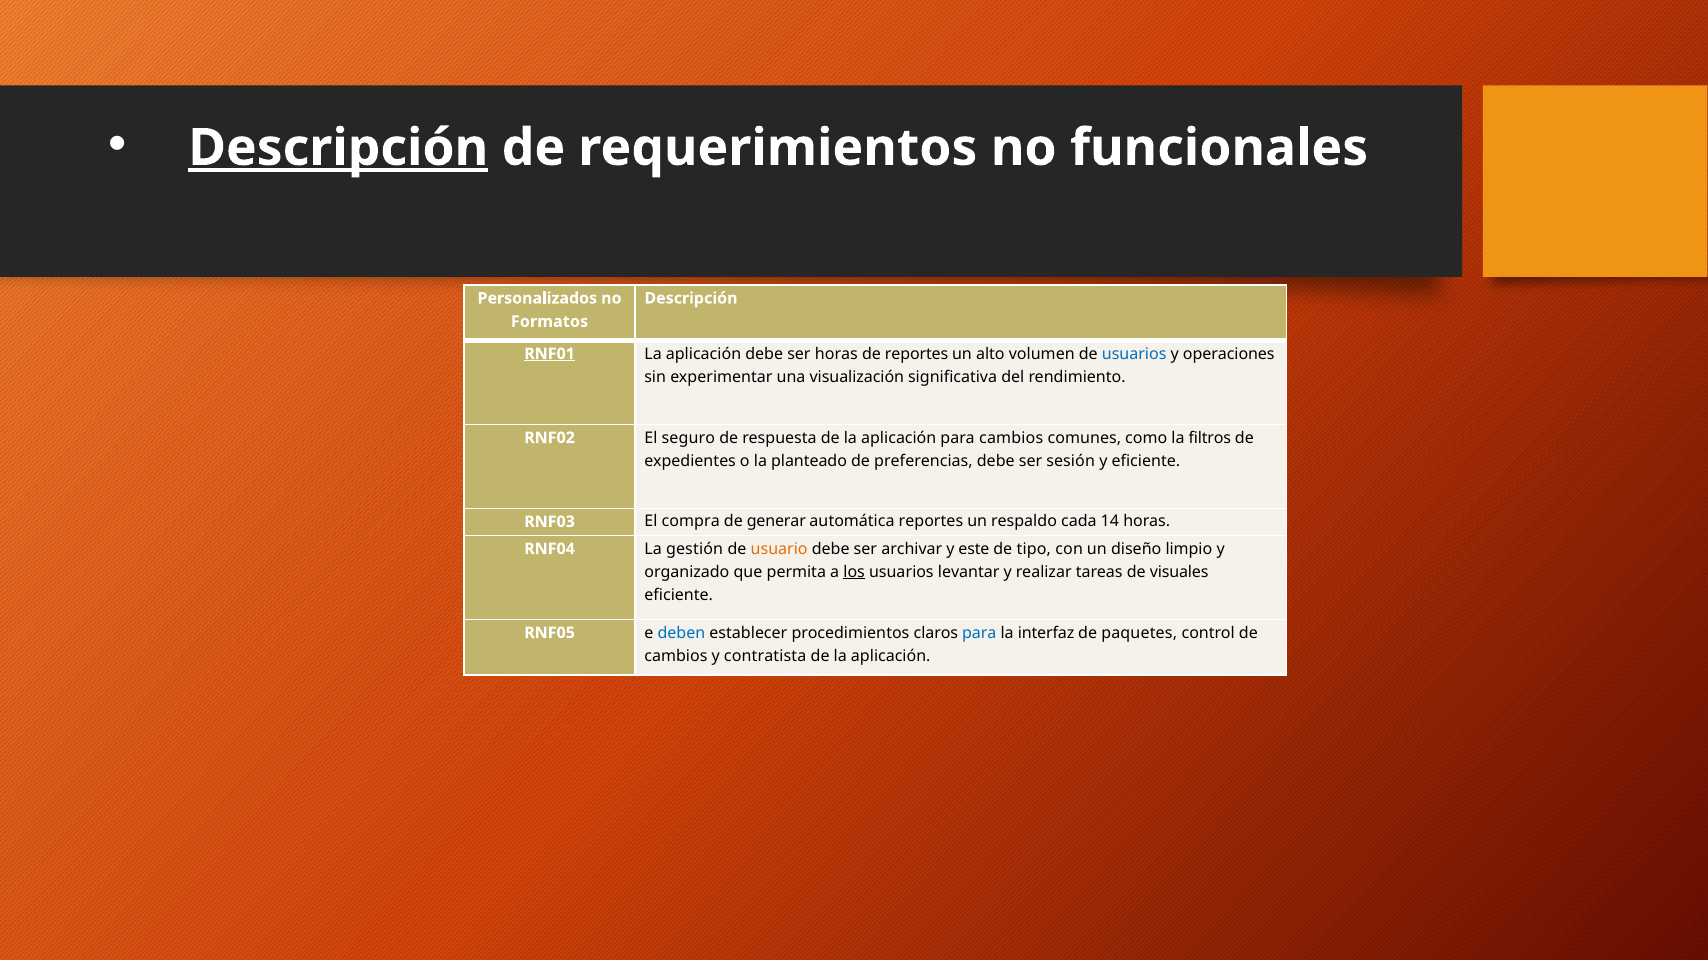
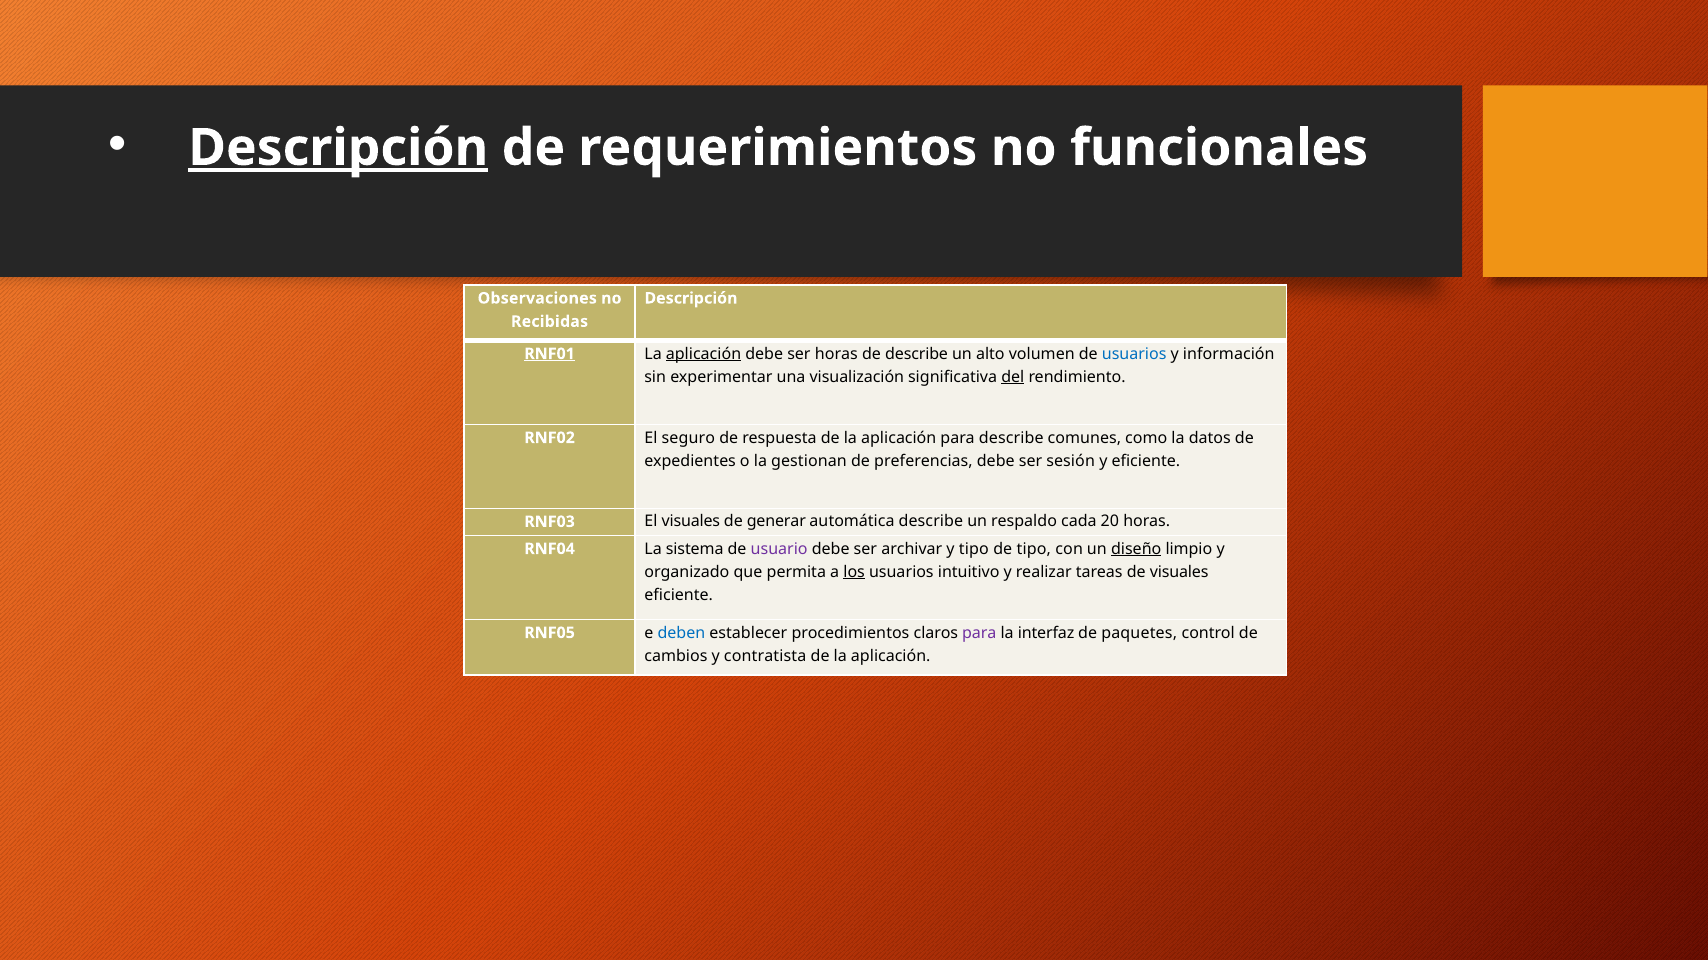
Personalizados: Personalizados -> Observaciones
Formatos: Formatos -> Recibidas
aplicación at (704, 354) underline: none -> present
de reportes: reportes -> describe
operaciones: operaciones -> información
del underline: none -> present
para cambios: cambios -> describe
filtros: filtros -> datos
planteado: planteado -> gestionan
El compra: compra -> visuales
automática reportes: reportes -> describe
14: 14 -> 20
gestión: gestión -> sistema
usuario colour: orange -> purple
y este: este -> tipo
diseño underline: none -> present
levantar: levantar -> intuitivo
para at (979, 633) colour: blue -> purple
